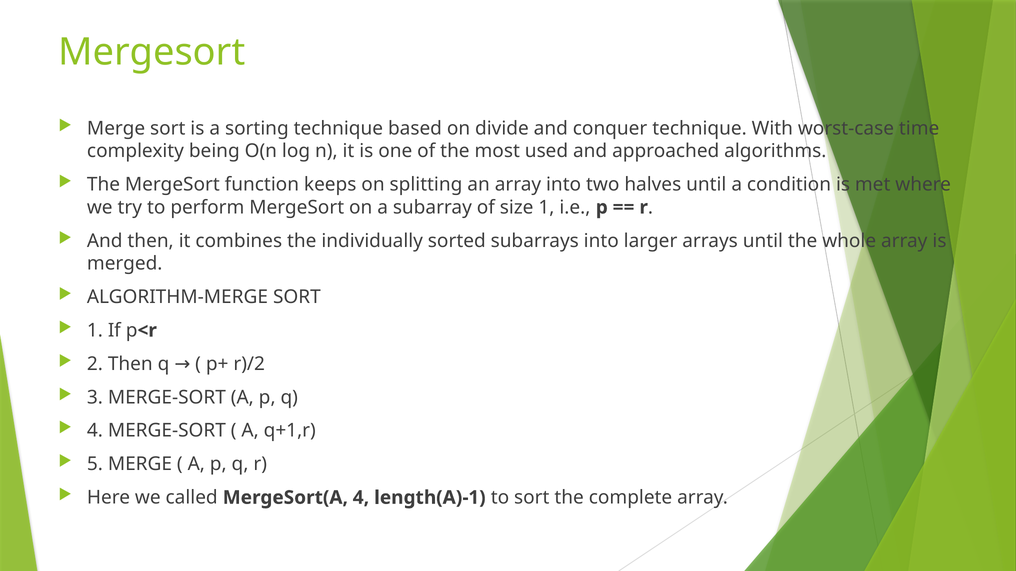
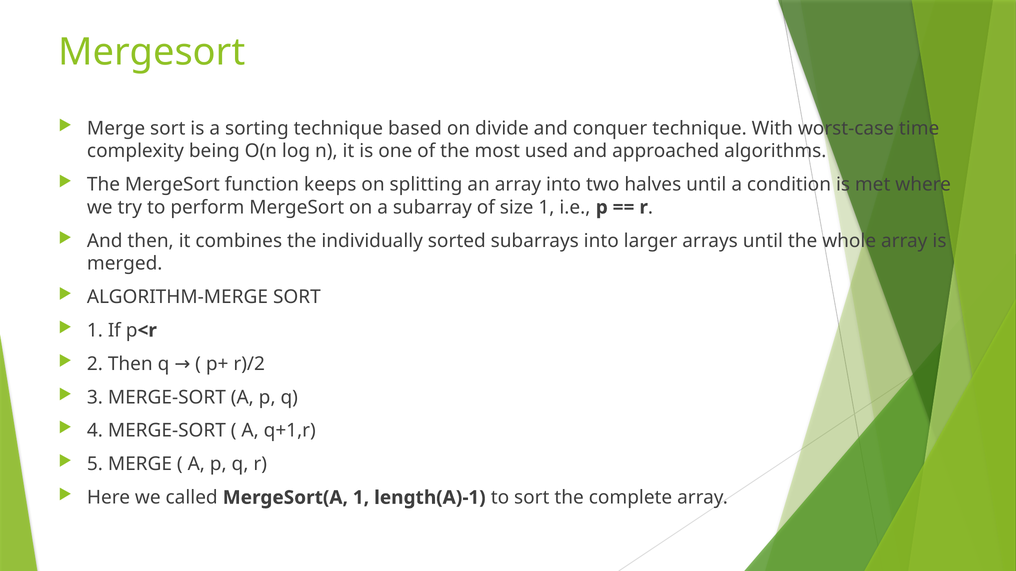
MergeSort(A 4: 4 -> 1
